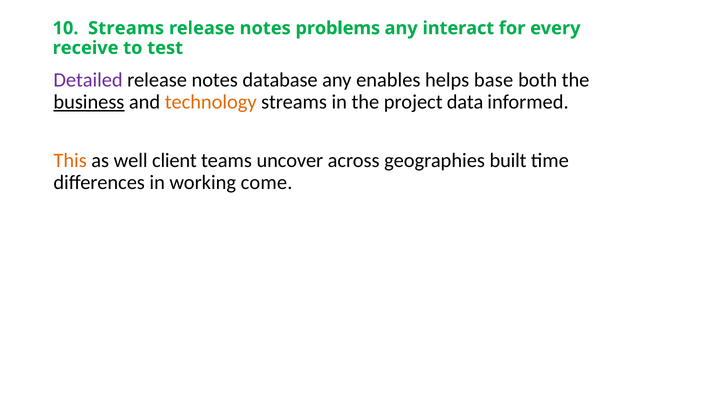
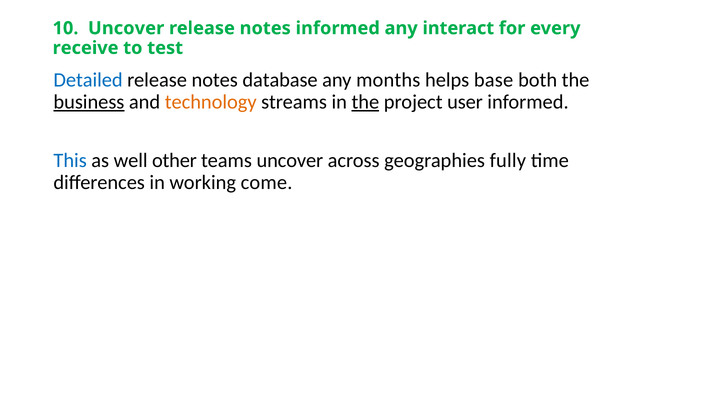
10 Streams: Streams -> Uncover
notes problems: problems -> informed
Detailed colour: purple -> blue
enables: enables -> months
the at (365, 102) underline: none -> present
data: data -> user
This colour: orange -> blue
client: client -> other
built: built -> fully
